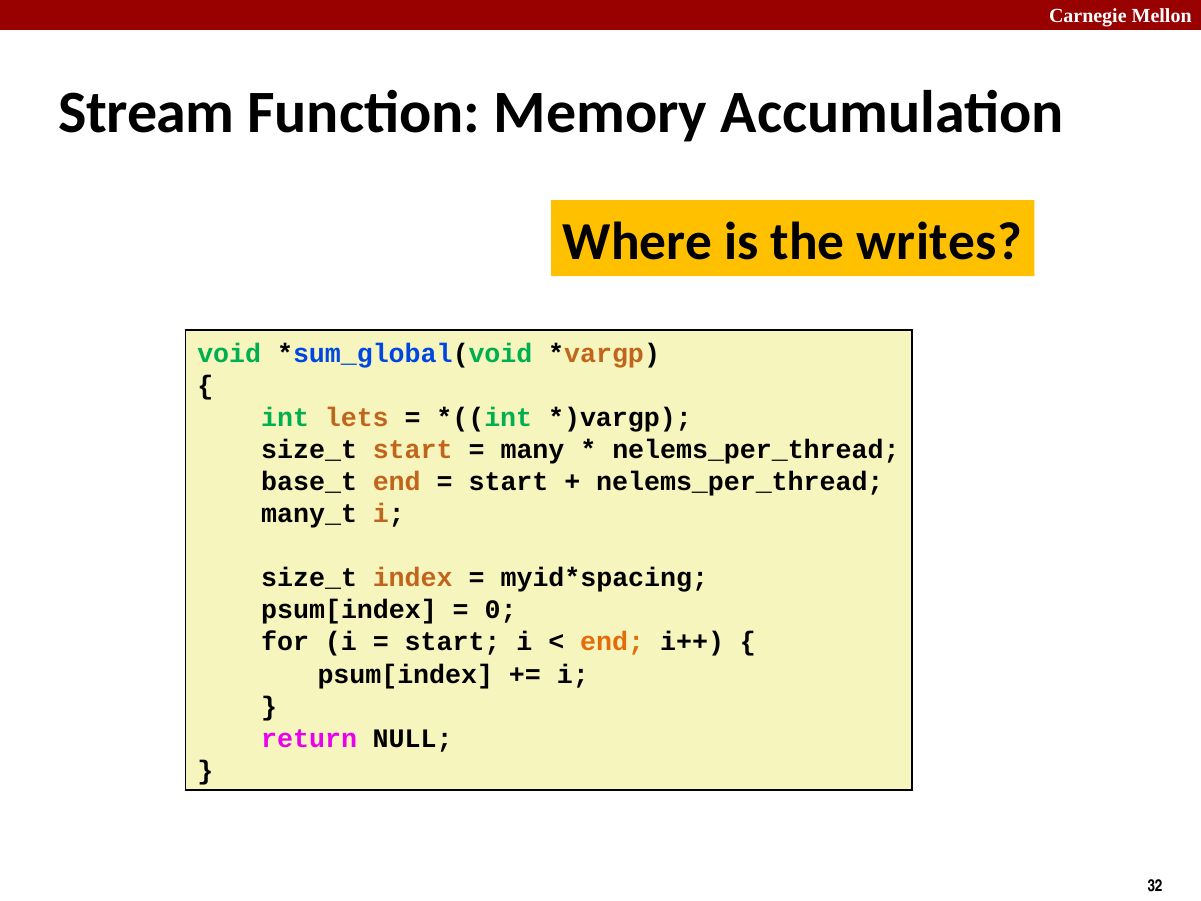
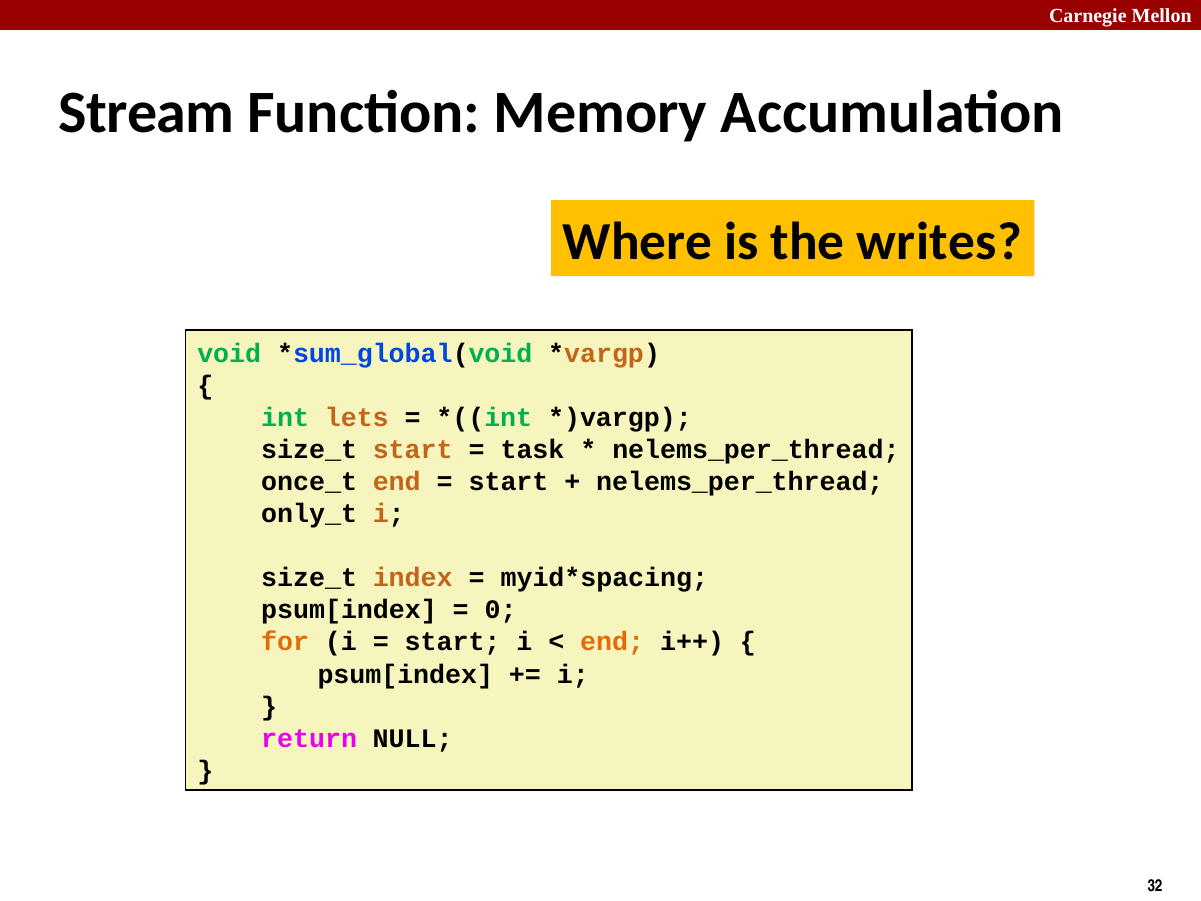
many: many -> task
base_t: base_t -> once_t
many_t: many_t -> only_t
for colour: black -> orange
